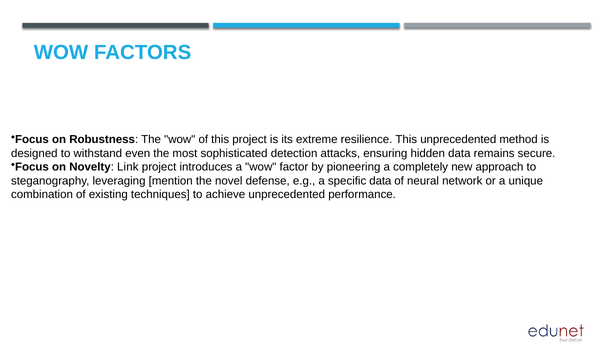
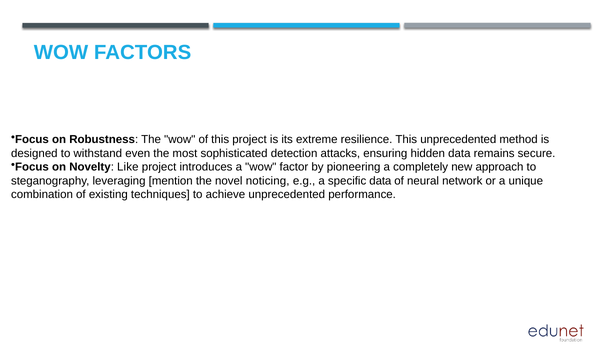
Link: Link -> Like
defense: defense -> noticing
